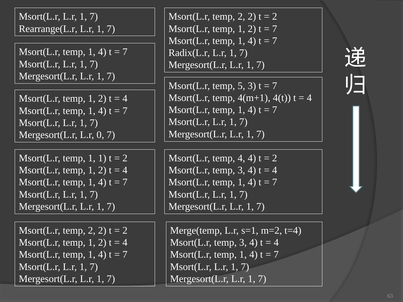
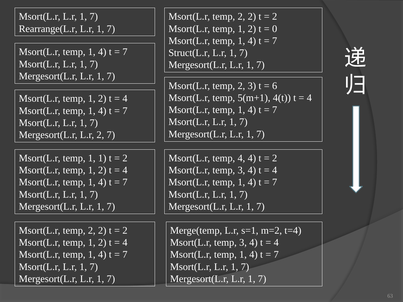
7 at (275, 29): 7 -> 0
Radix(L.r: Radix(L.r -> Struct(L.r
5 at (241, 86): 5 -> 2
7 at (275, 86): 7 -> 6
4(m+1: 4(m+1 -> 5(m+1
L.r 0: 0 -> 2
